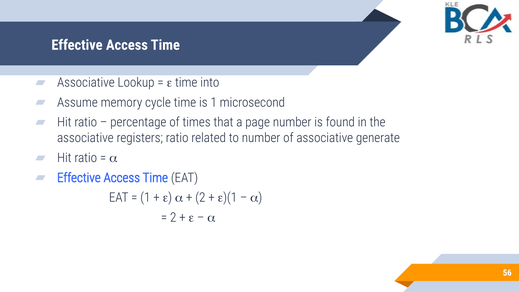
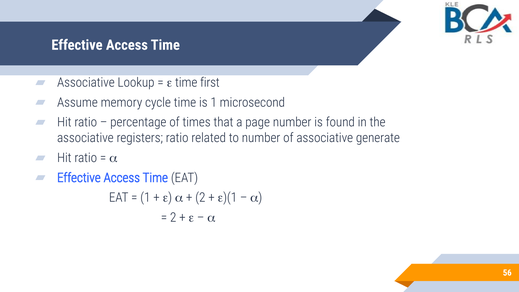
into: into -> first
